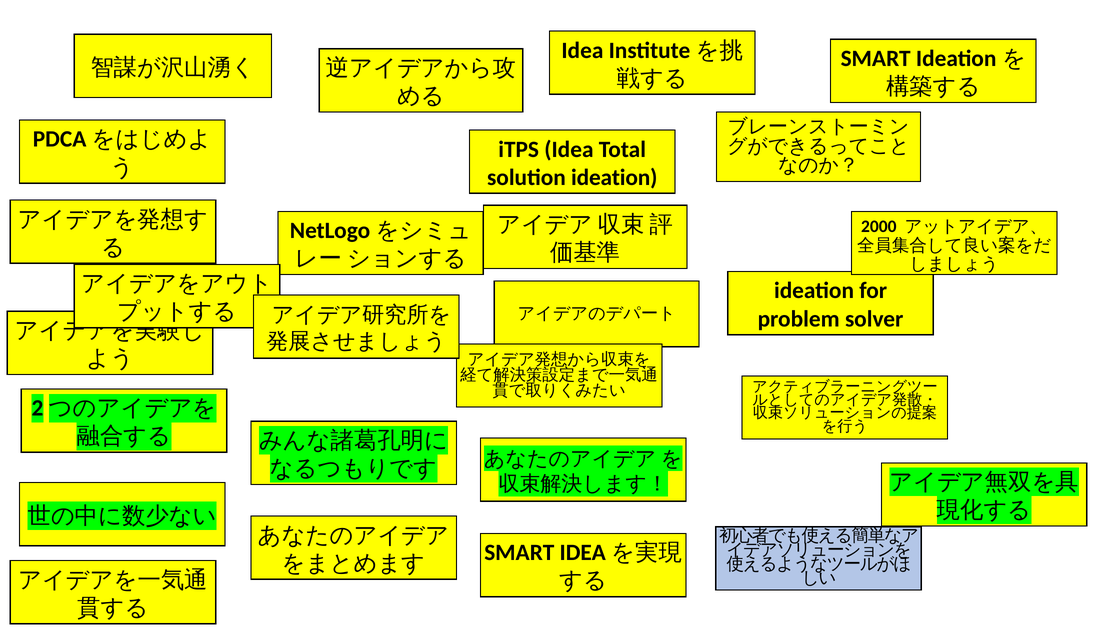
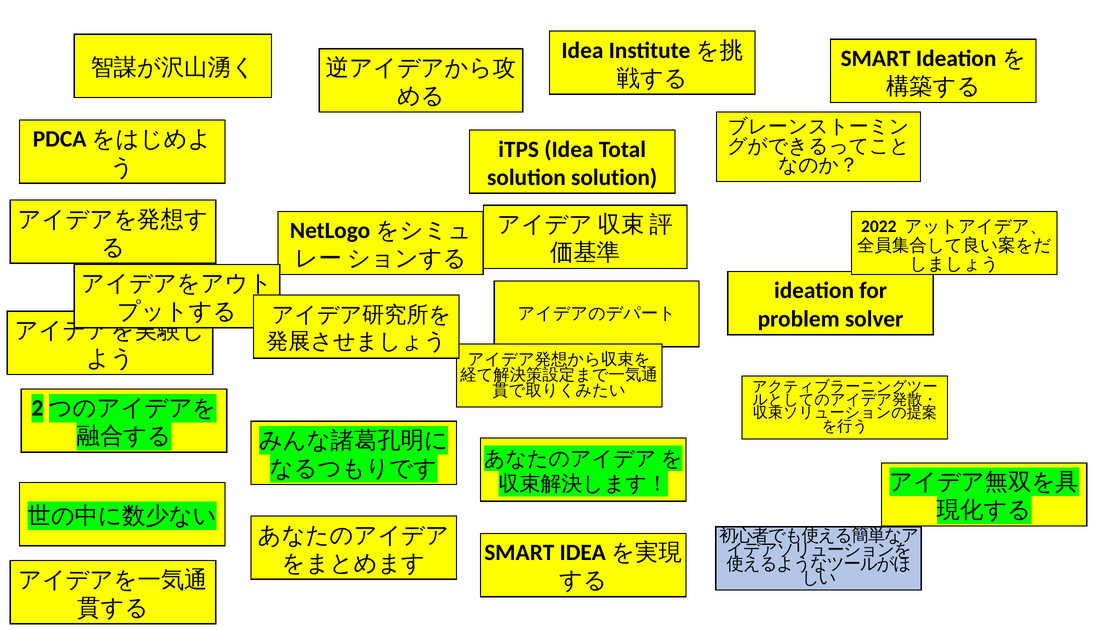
solution ideation: ideation -> solution
2000: 2000 -> 2022
